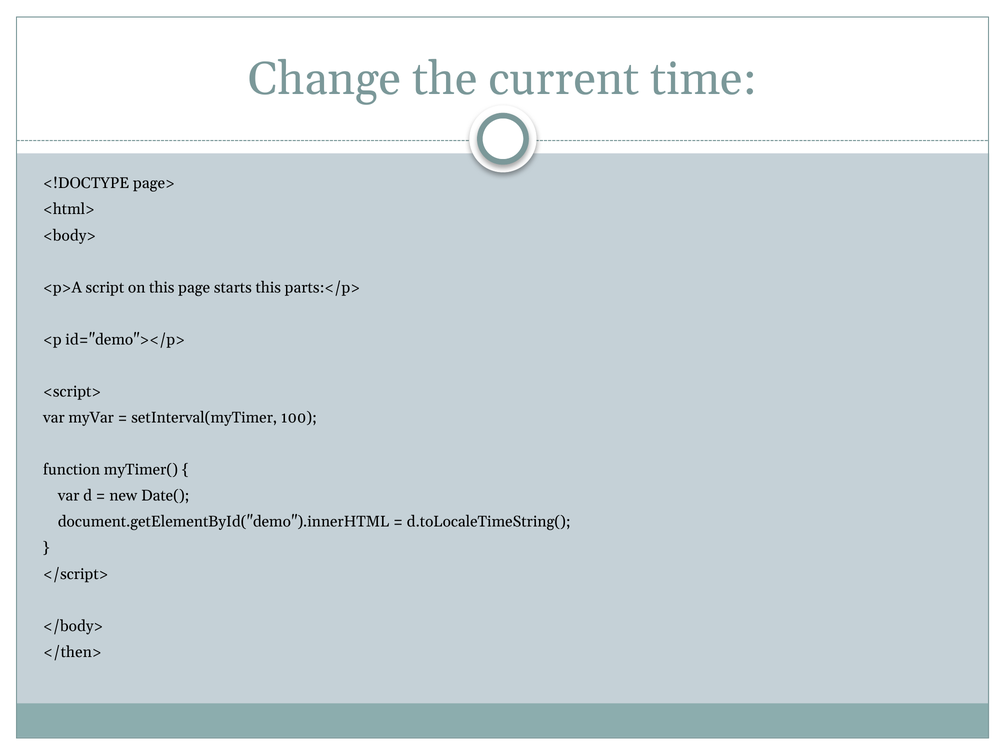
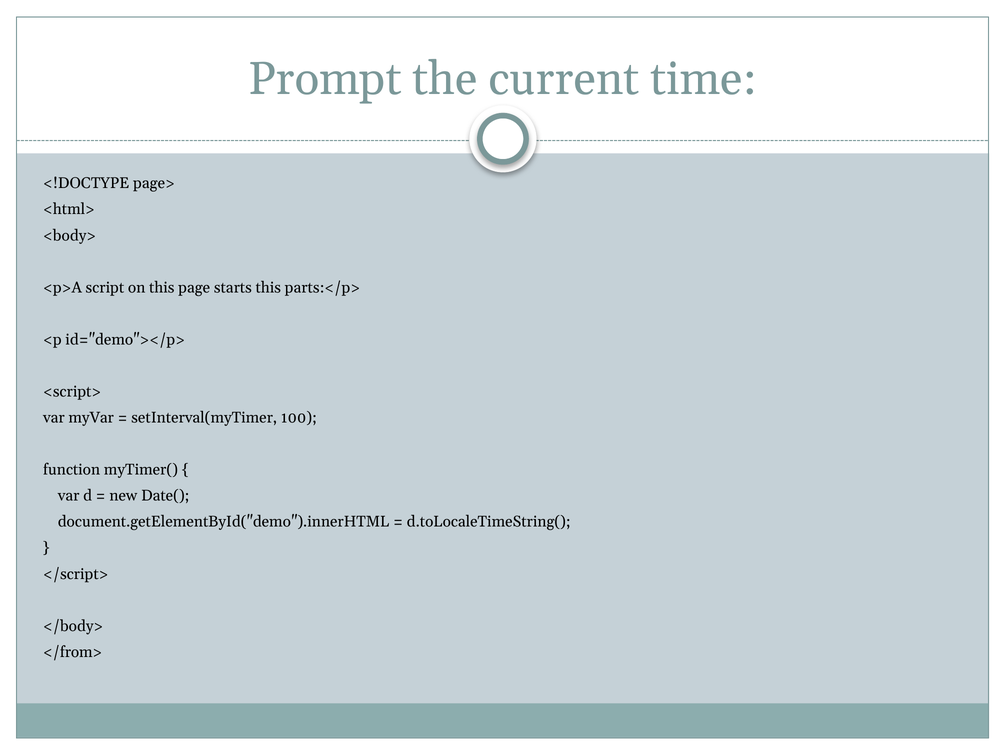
Change: Change -> Prompt
</then>: </then> -> </from>
